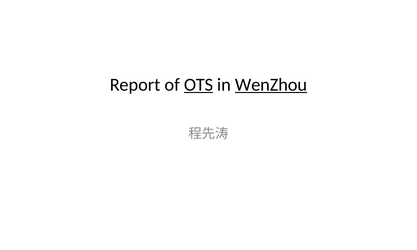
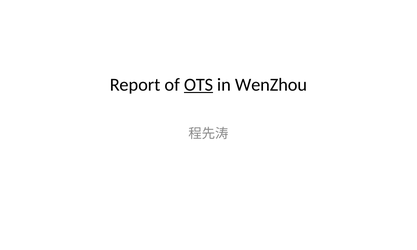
WenZhou underline: present -> none
